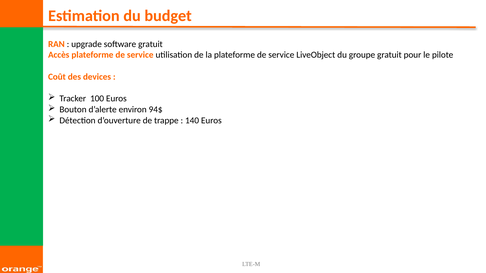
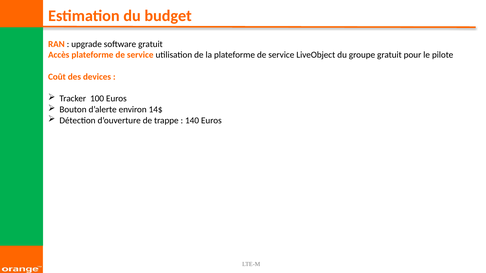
94$: 94$ -> 14$
